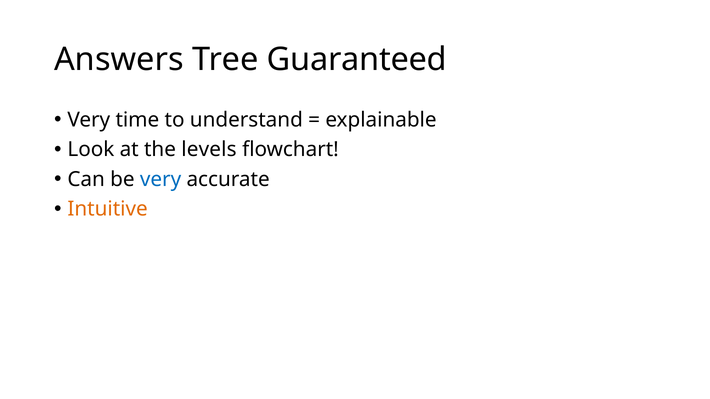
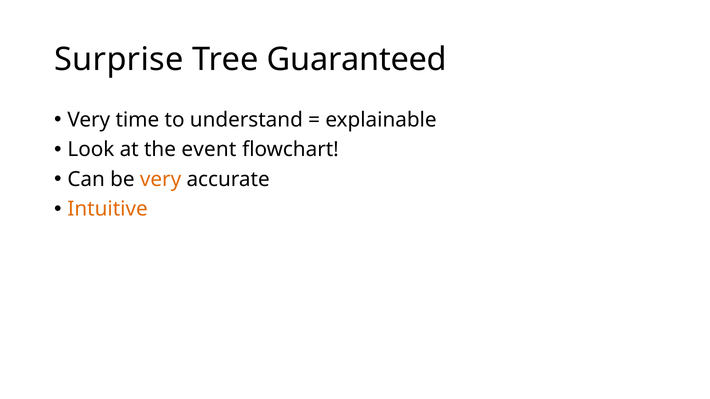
Answers: Answers -> Surprise
levels: levels -> event
very at (161, 179) colour: blue -> orange
